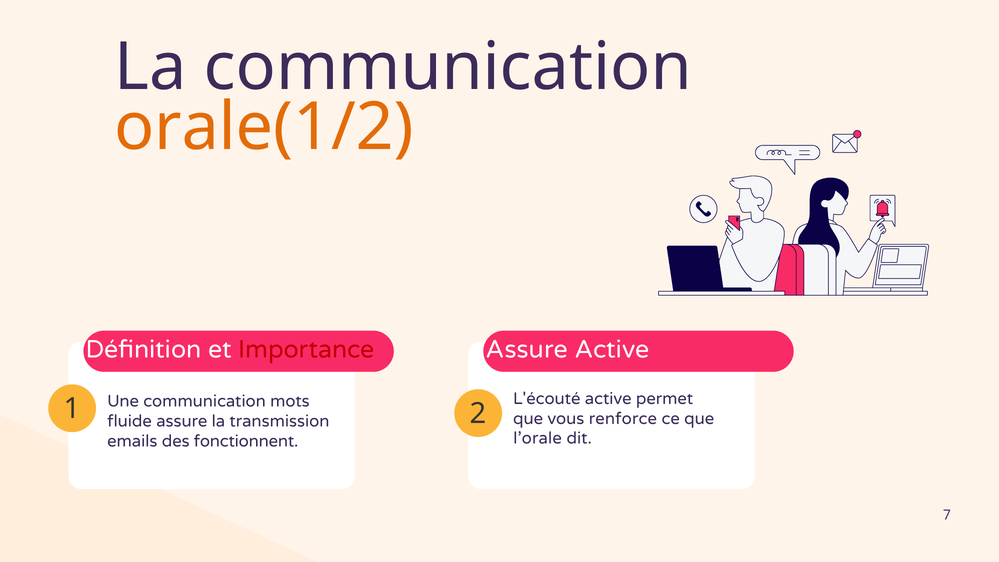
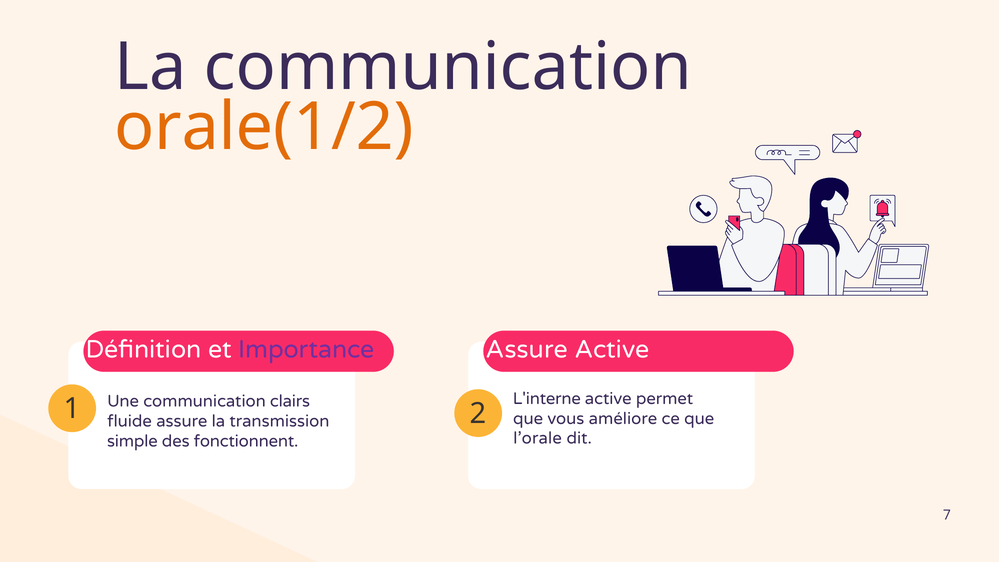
Importance colour: red -> purple
L'écouté: L'écouté -> L'interne
mots: mots -> clairs
renforce: renforce -> améliore
emails: emails -> simple
